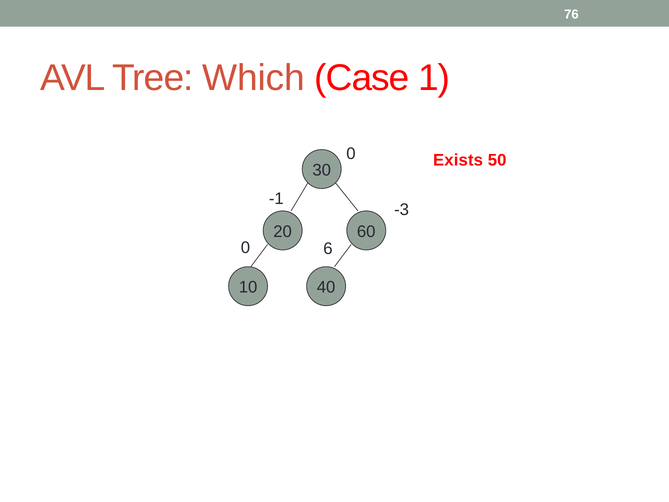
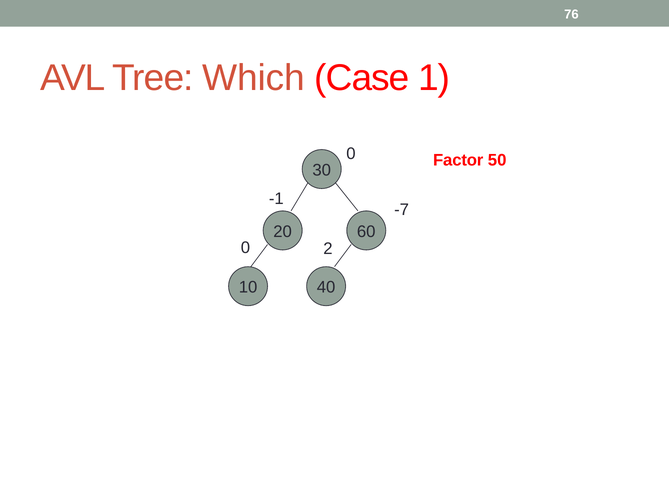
Exists: Exists -> Factor
-3: -3 -> -7
6: 6 -> 2
